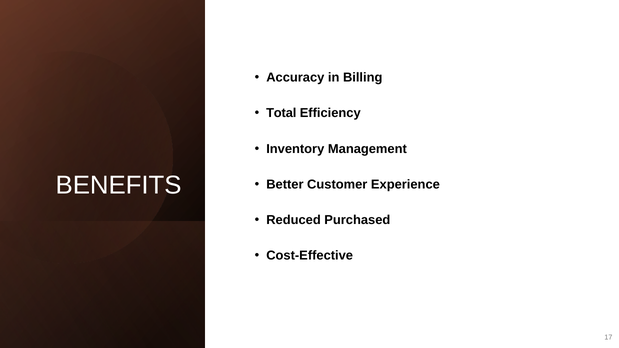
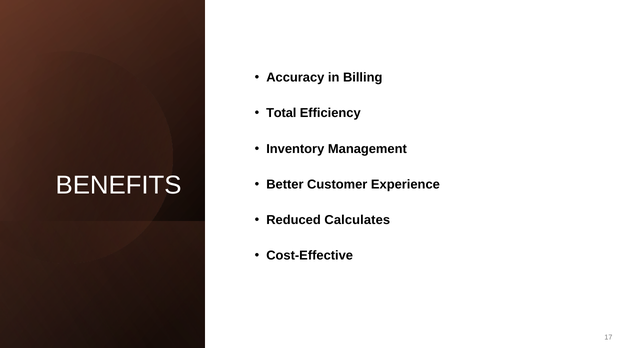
Purchased: Purchased -> Calculates
